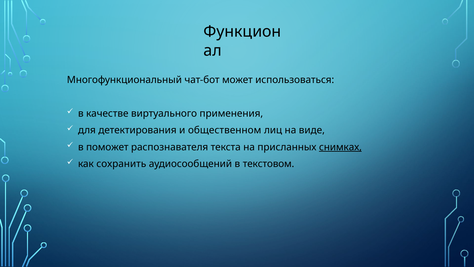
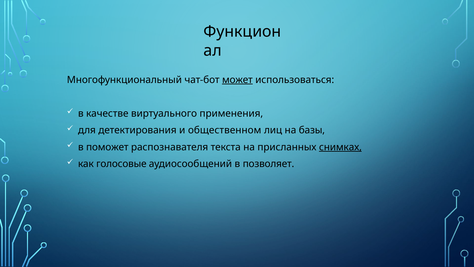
может underline: none -> present
виде: виде -> базы
сохранить: сохранить -> голосовые
текстовом: текстовом -> позволяет
